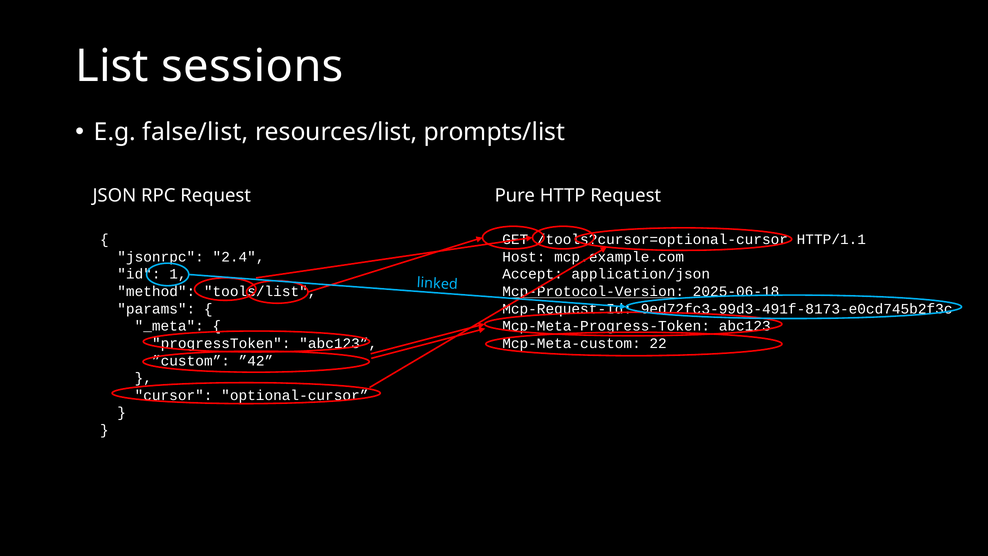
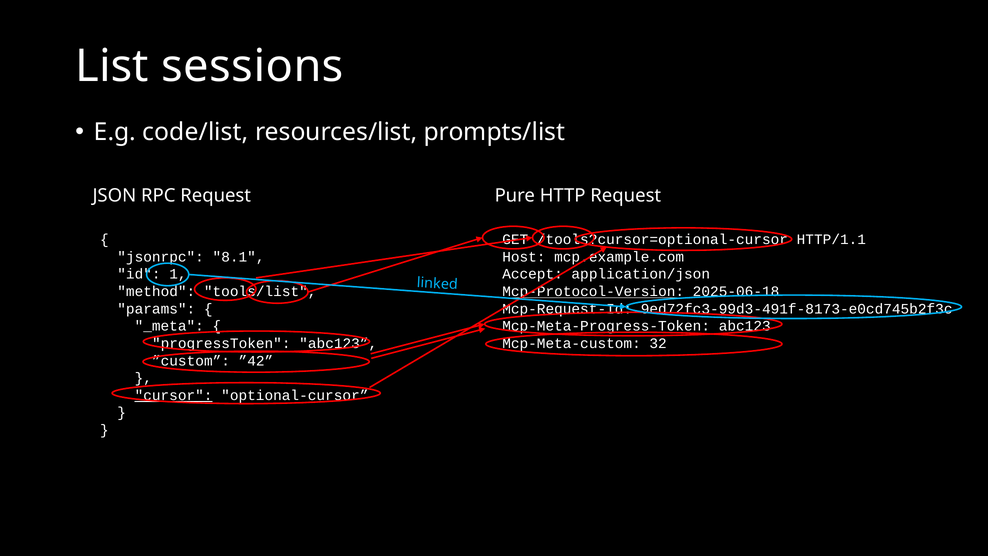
false/list: false/list -> code/list
2.4: 2.4 -> 8.1
22: 22 -> 32
cursor underline: none -> present
